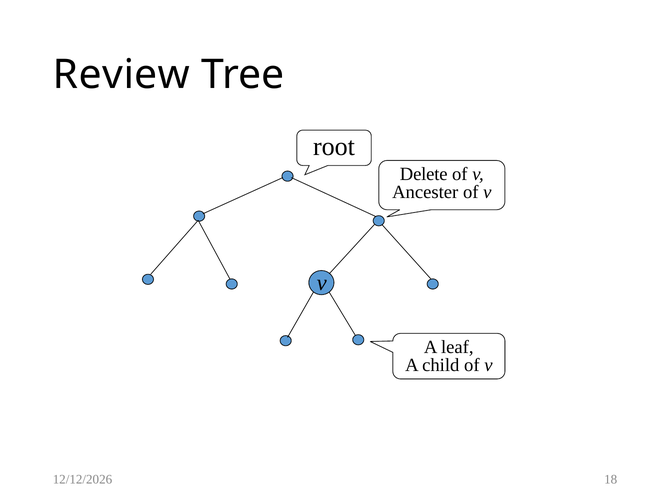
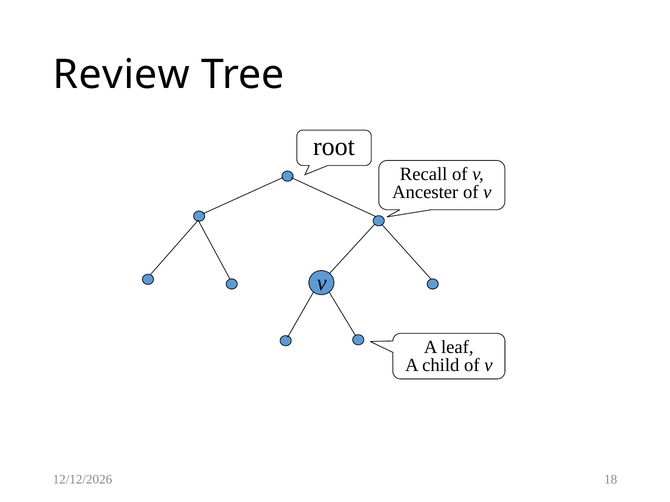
Delete: Delete -> Recall
